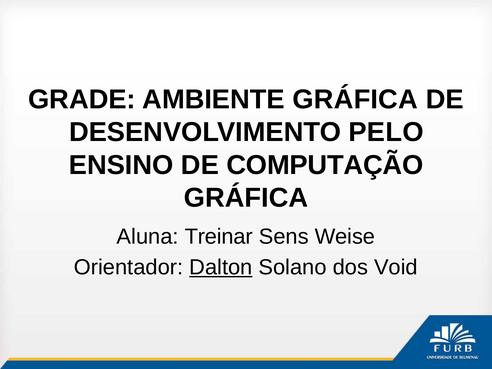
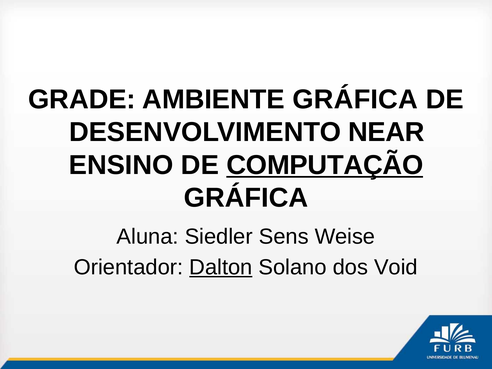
PELO: PELO -> NEAR
COMPUTAÇÃO underline: none -> present
Treinar: Treinar -> Siedler
